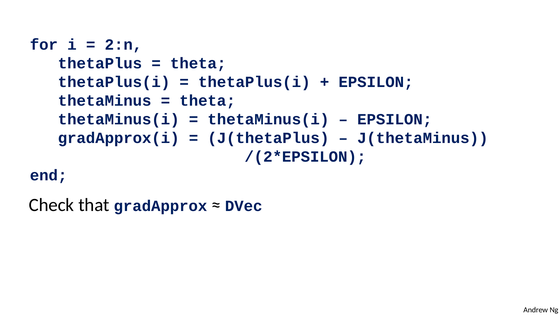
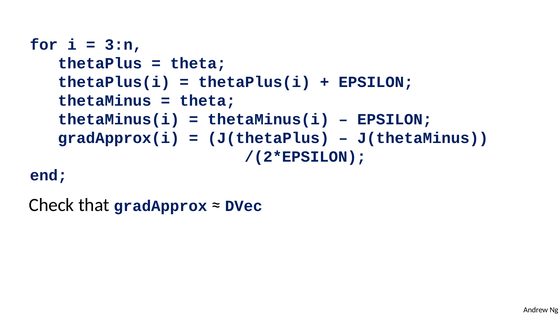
2:n: 2:n -> 3:n
